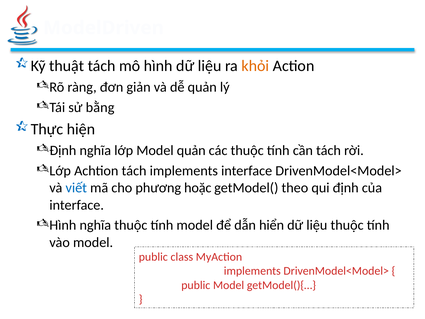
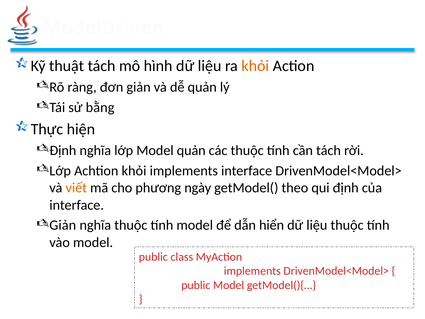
Achtion tách: tách -> khỏi
viết colour: blue -> orange
hoặc: hoặc -> ngày
Hình at (63, 225): Hình -> Giản
